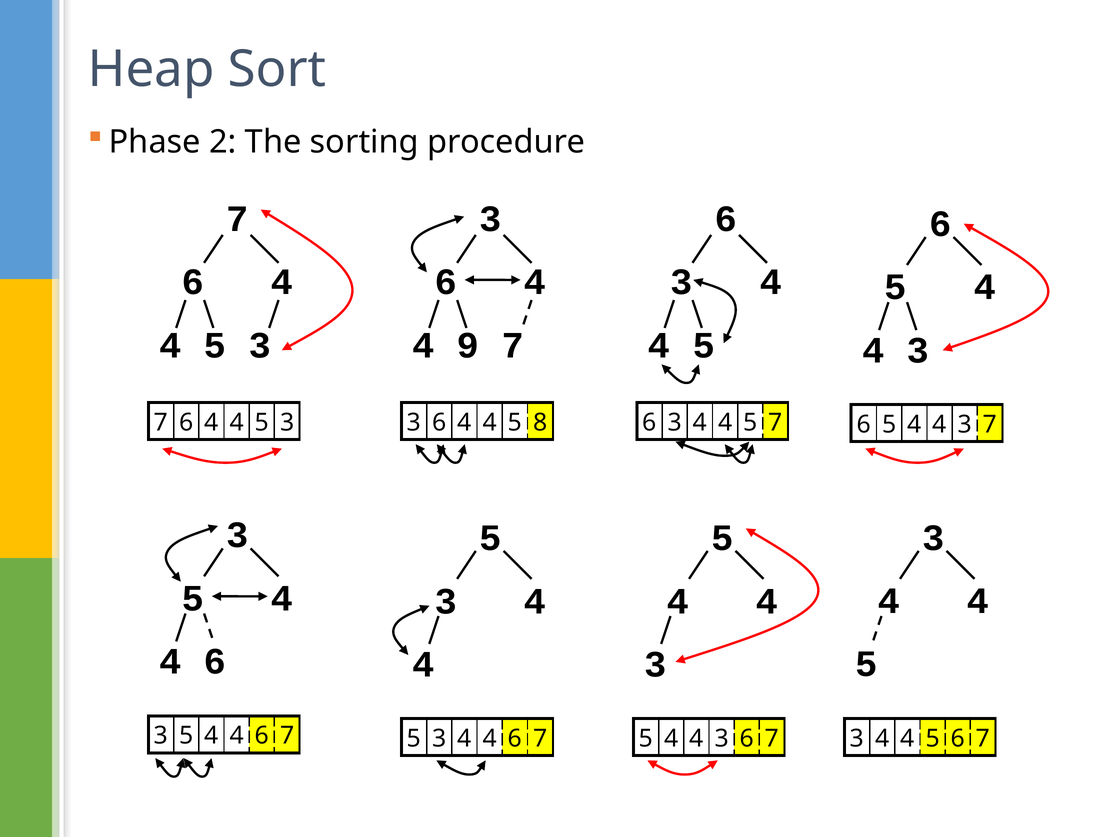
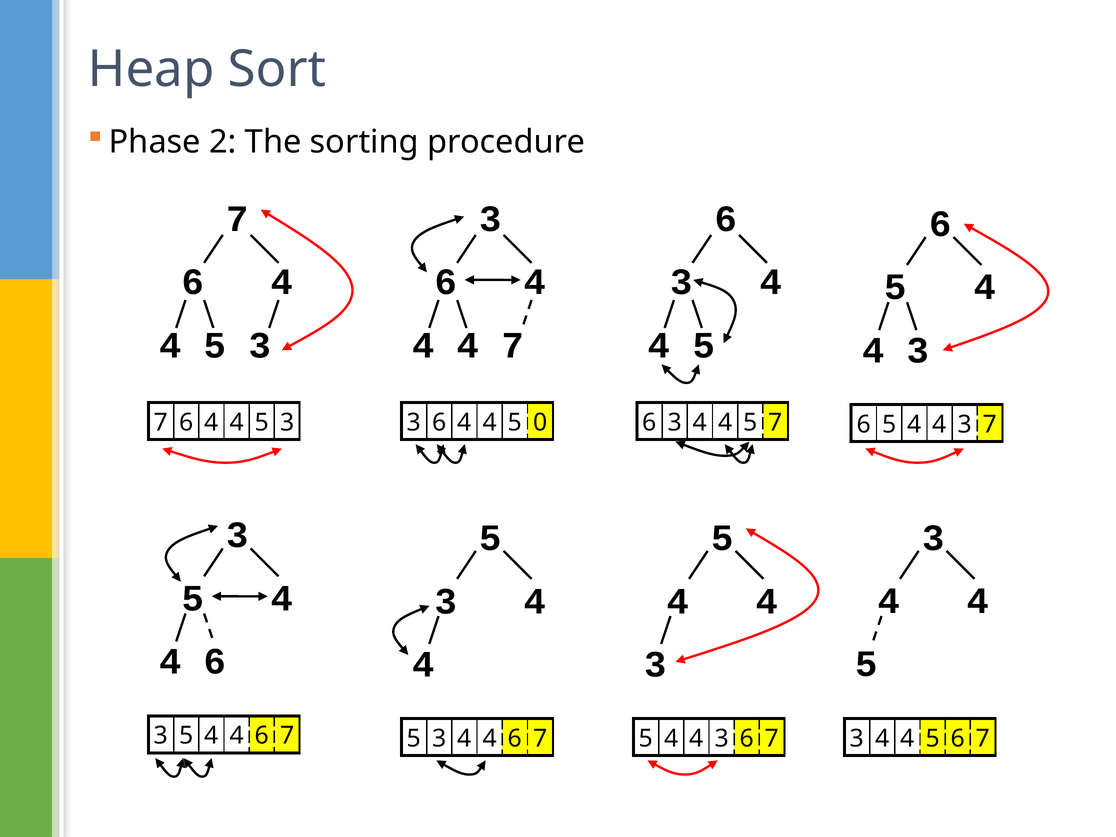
9 at (468, 345): 9 -> 4
8: 8 -> 0
